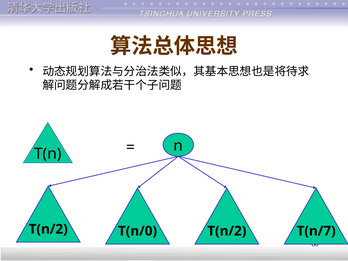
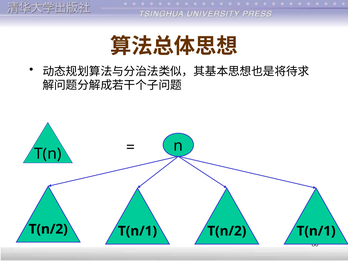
T(n/0 at (138, 231): T(n/0 -> T(n/1
T(n/7 at (316, 231): T(n/7 -> T(n/1
